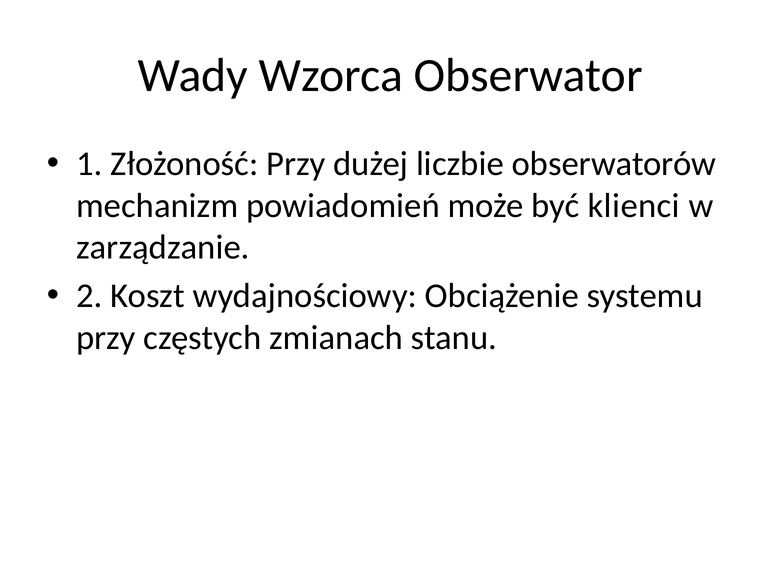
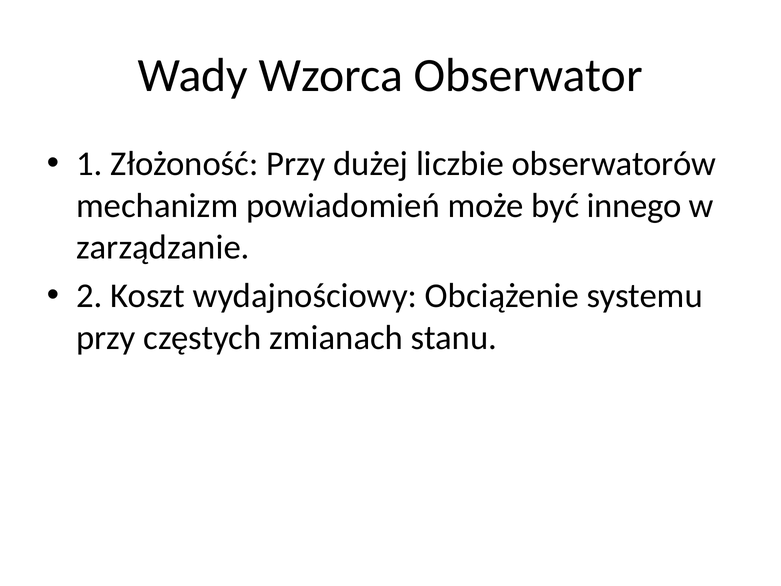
klienci: klienci -> innego
